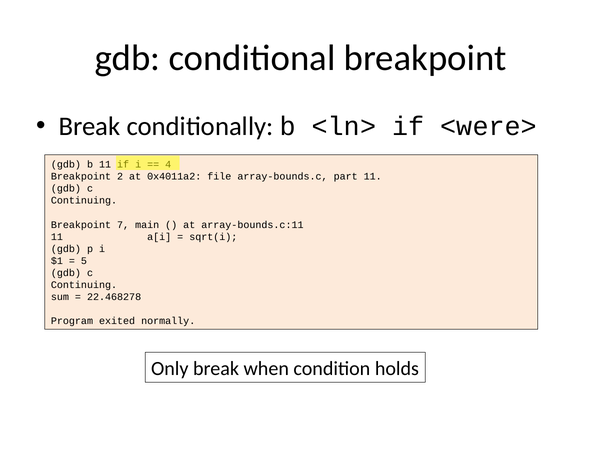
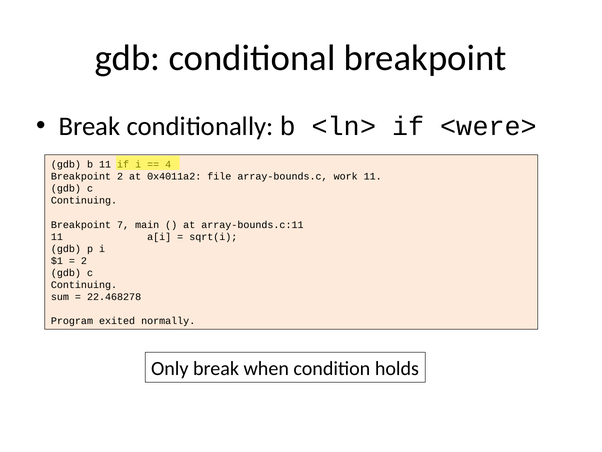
part: part -> work
5 at (84, 261): 5 -> 2
